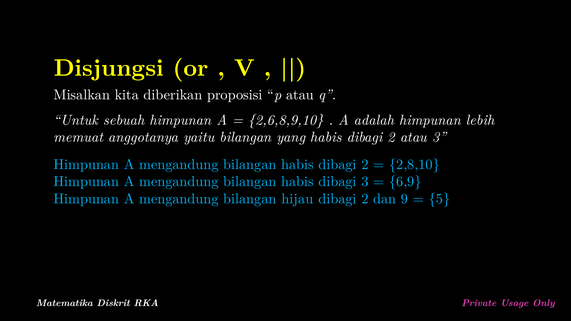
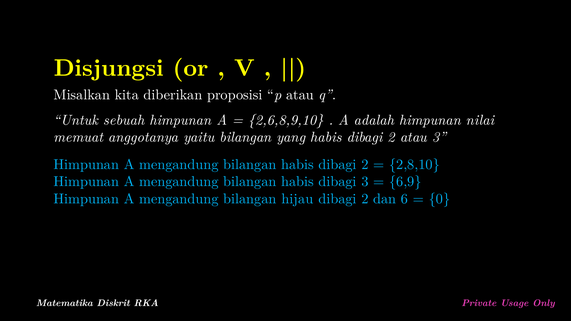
lebih: lebih -> nilai
9: 9 -> 6
5: 5 -> 0
